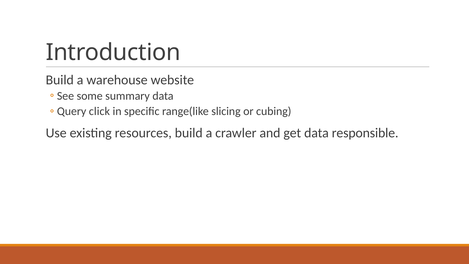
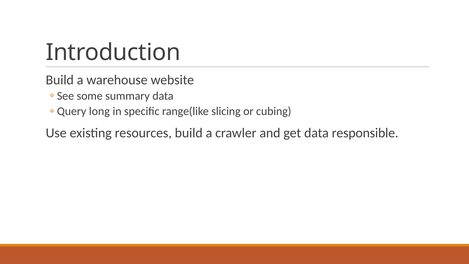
click: click -> long
